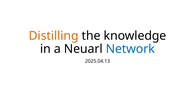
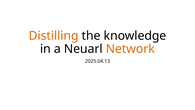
Network colour: blue -> orange
